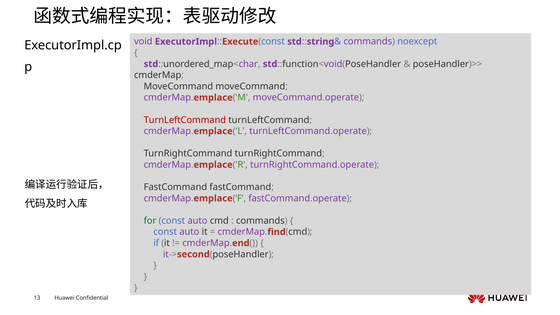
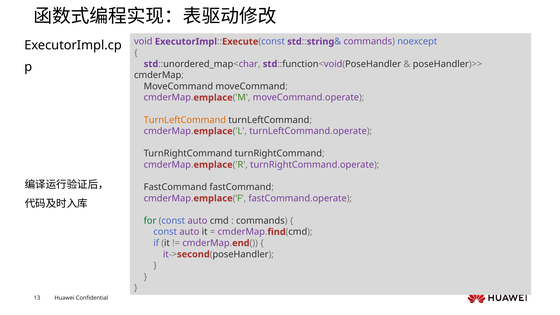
TurnLeftCommand at (185, 120) colour: red -> orange
